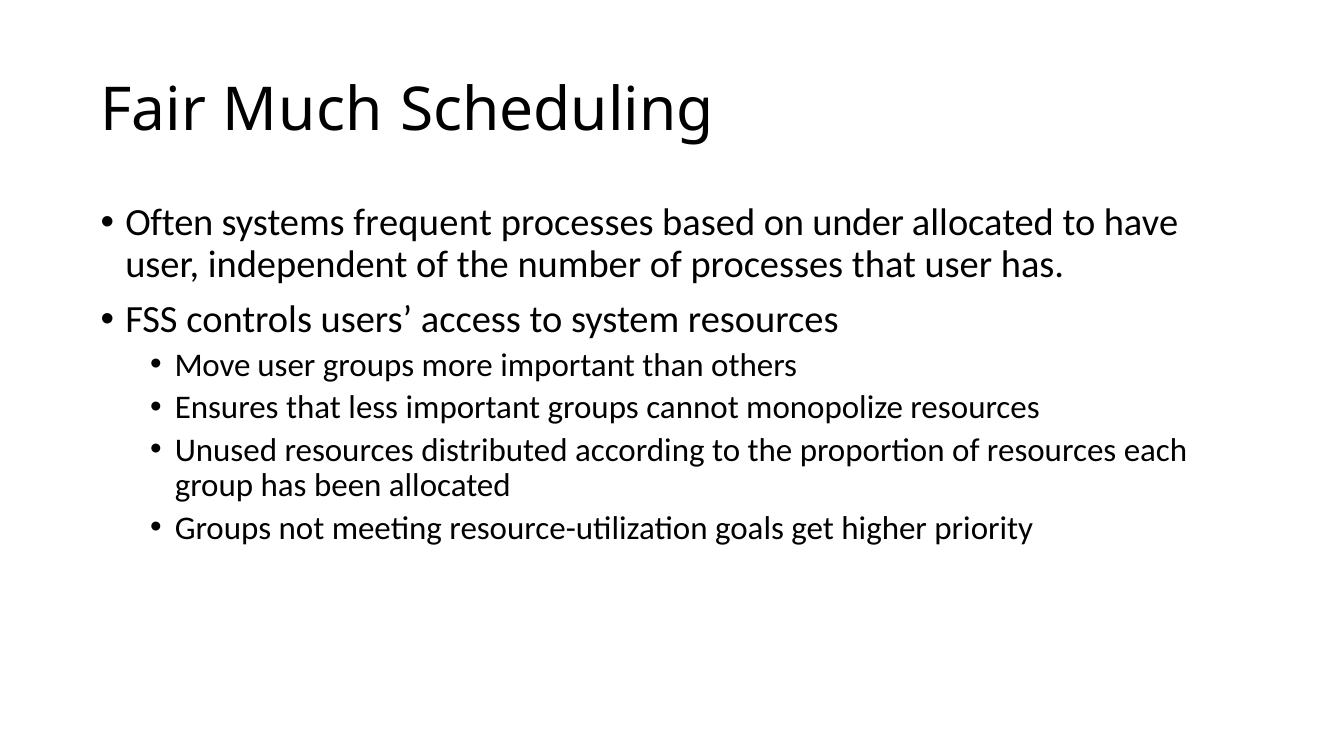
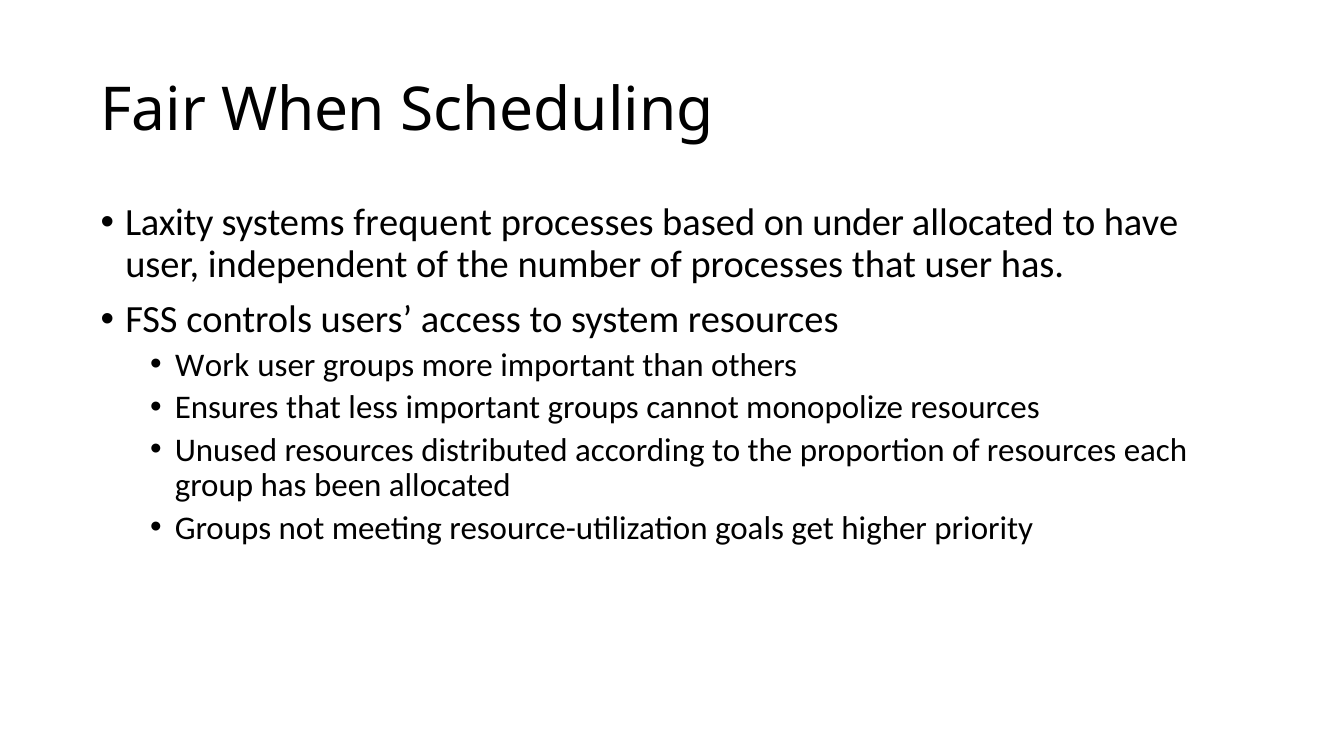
Much: Much -> When
Often: Often -> Laxity
Move: Move -> Work
